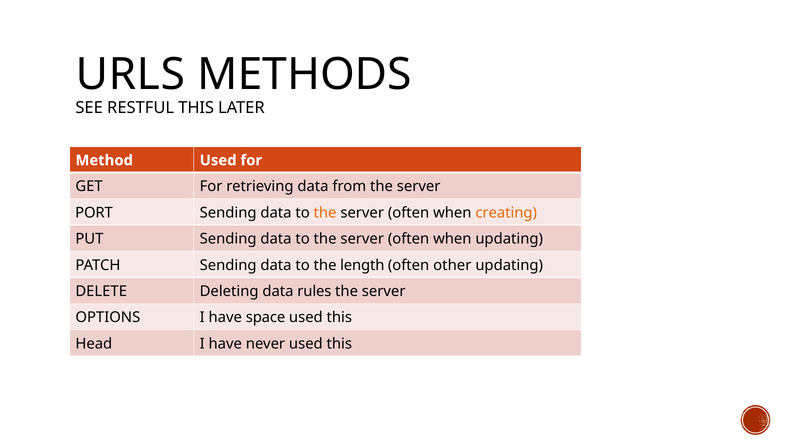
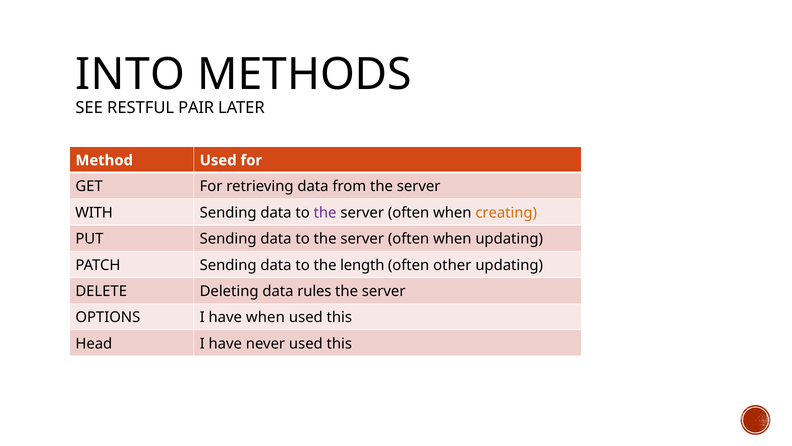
URLS: URLS -> INTO
RESTFUL THIS: THIS -> PAIR
PORT: PORT -> WITH
the at (325, 213) colour: orange -> purple
have space: space -> when
